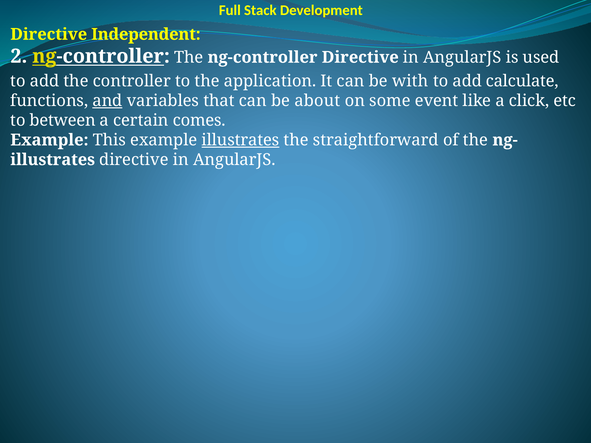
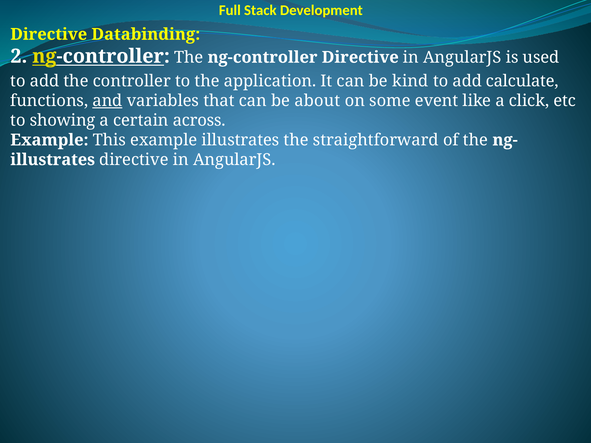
Independent: Independent -> Databinding
with: with -> kind
between: between -> showing
comes: comes -> across
illustrates at (240, 140) underline: present -> none
